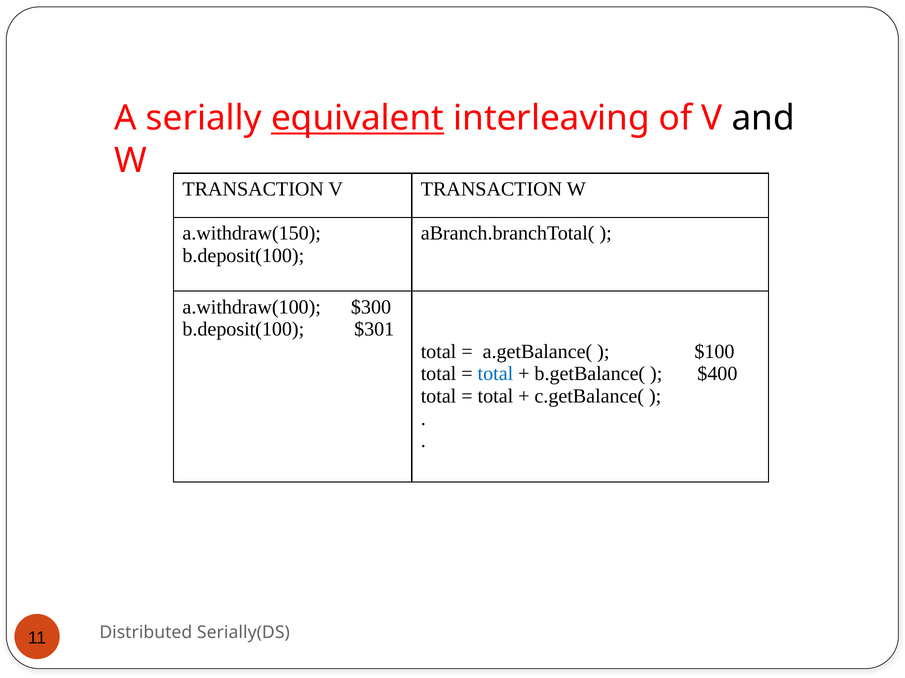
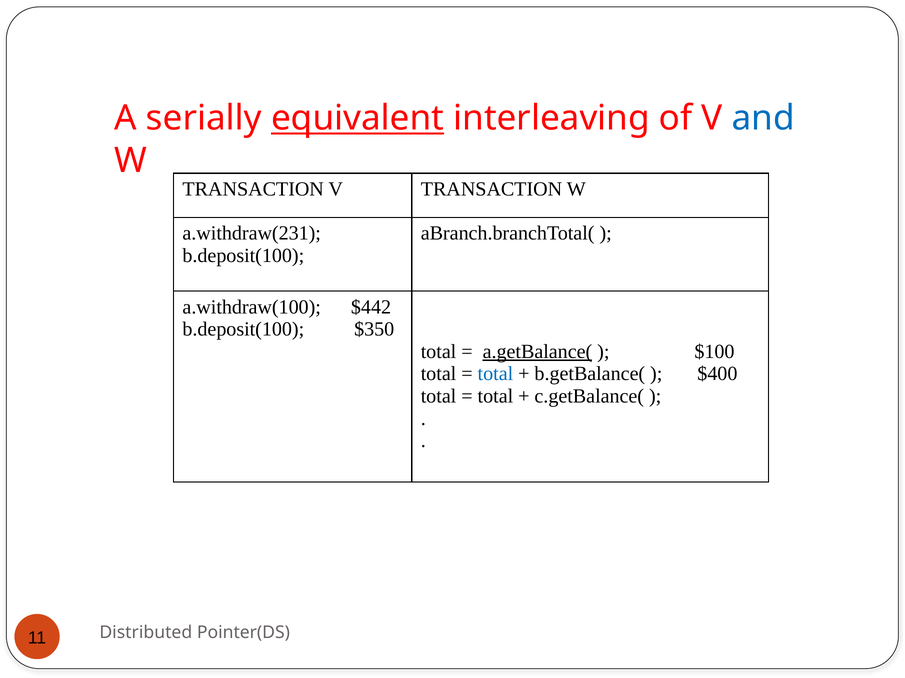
and colour: black -> blue
a.withdraw(150: a.withdraw(150 -> a.withdraw(231
$300: $300 -> $442
$301: $301 -> $350
a.getBalance( underline: none -> present
Serially(DS: Serially(DS -> Pointer(DS
